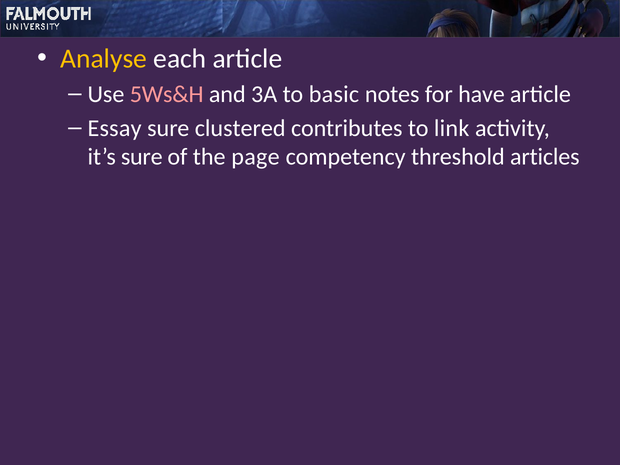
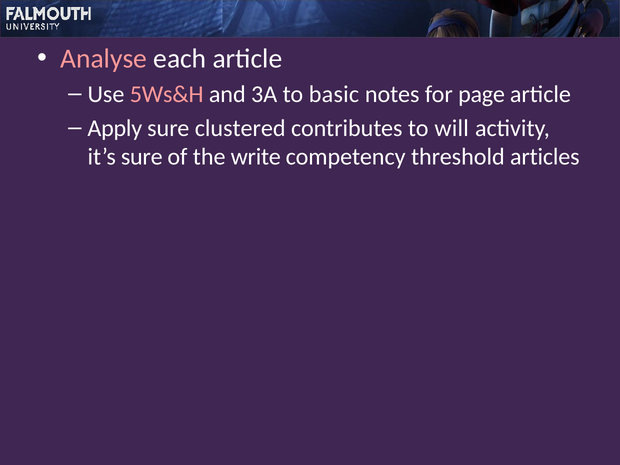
Analyse colour: yellow -> pink
have: have -> page
Essay: Essay -> Apply
link: link -> will
page: page -> write
